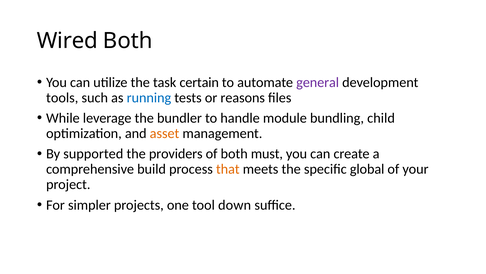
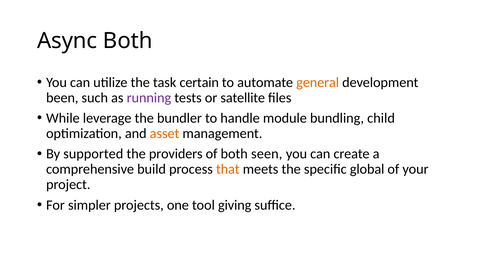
Wired: Wired -> Async
general colour: purple -> orange
tools: tools -> been
running colour: blue -> purple
reasons: reasons -> satellite
must: must -> seen
down: down -> giving
